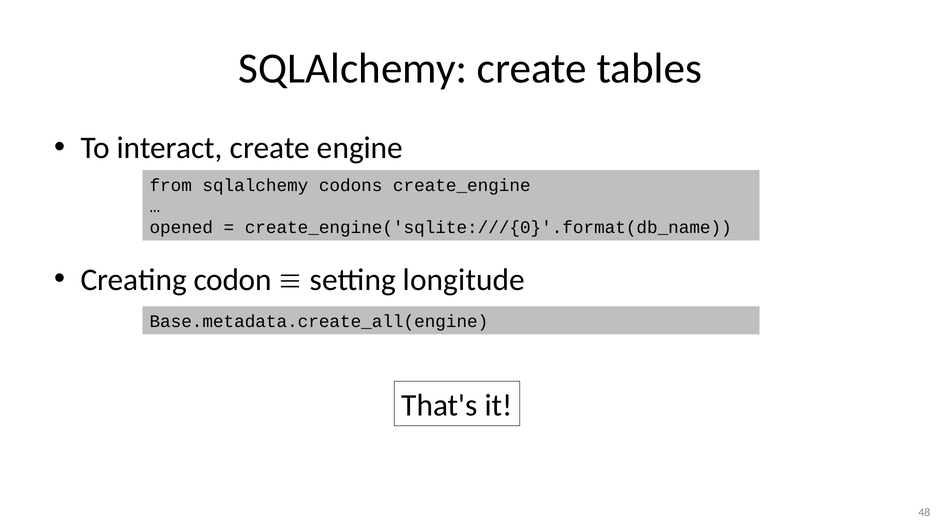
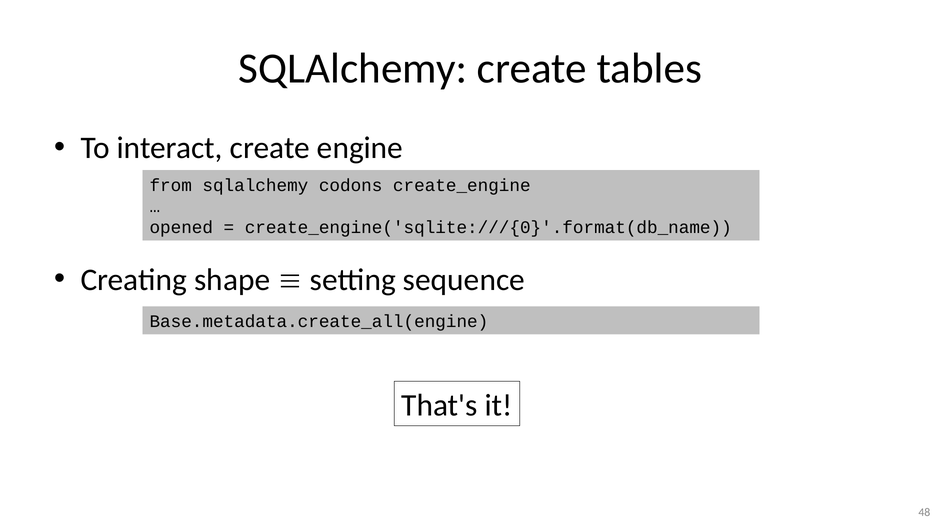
codon: codon -> shape
longitude: longitude -> sequence
